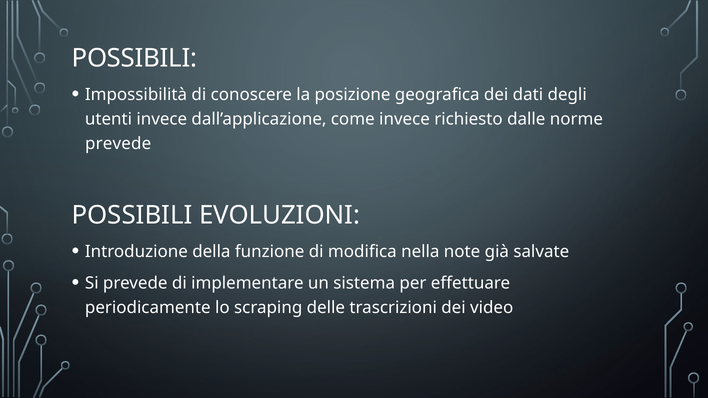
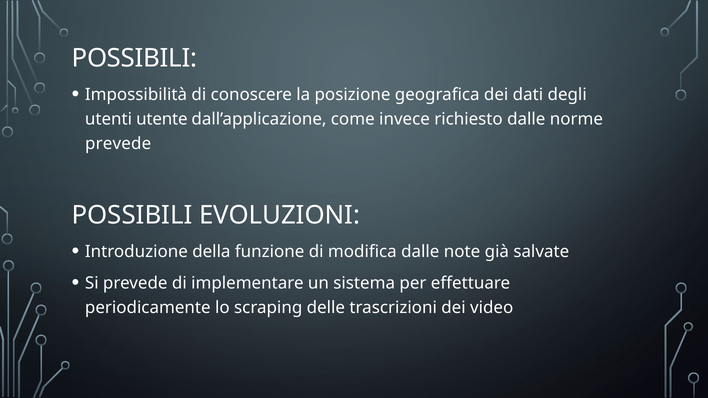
utenti invece: invece -> utente
modifica nella: nella -> dalle
